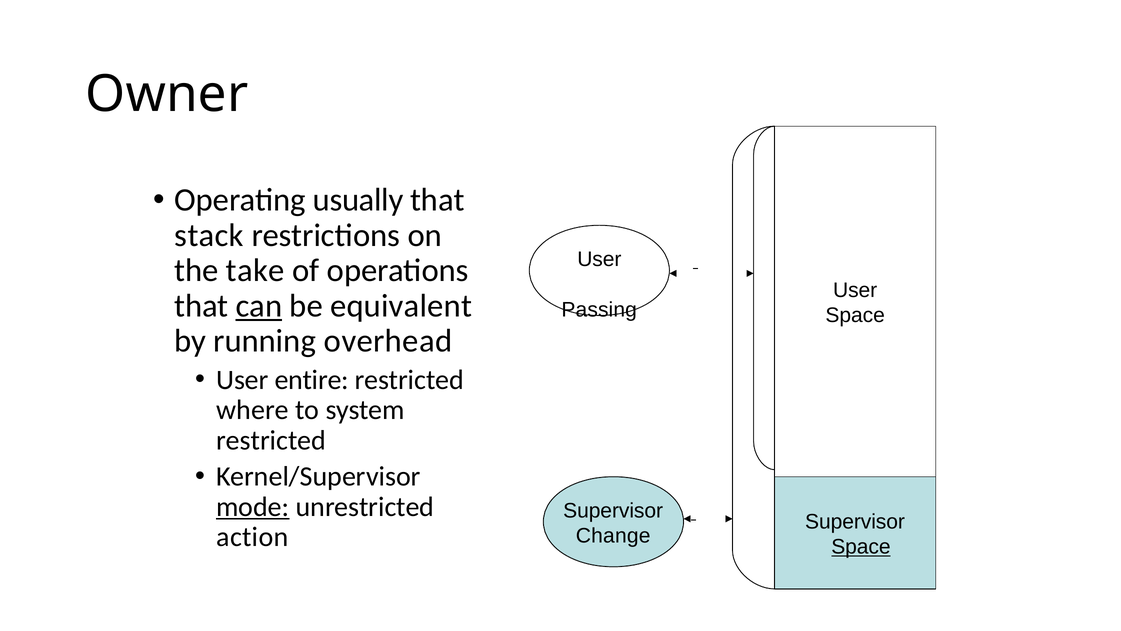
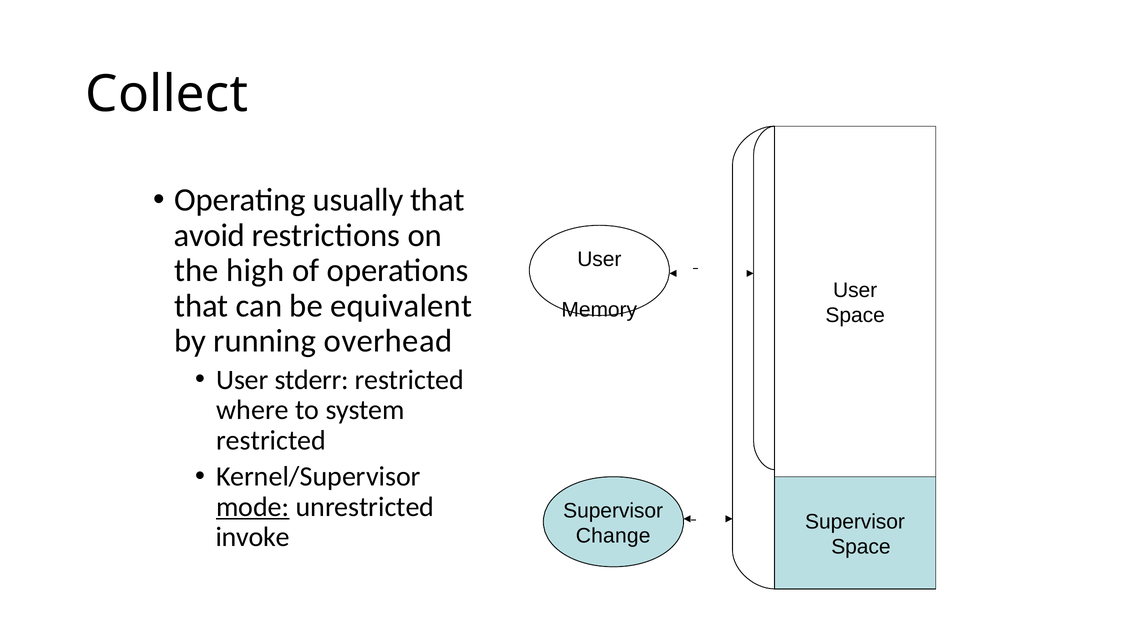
Owner: Owner -> Collect
stack: stack -> avoid
take: take -> high
can underline: present -> none
Passing: Passing -> Memory
entire: entire -> stderr
action: action -> invoke
Space at (861, 547) underline: present -> none
